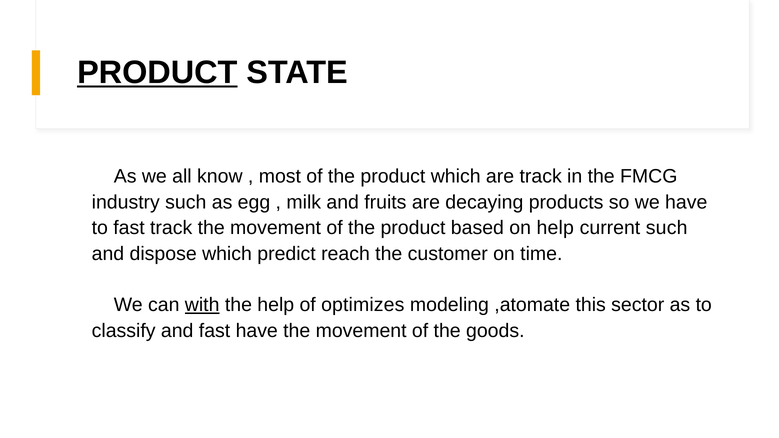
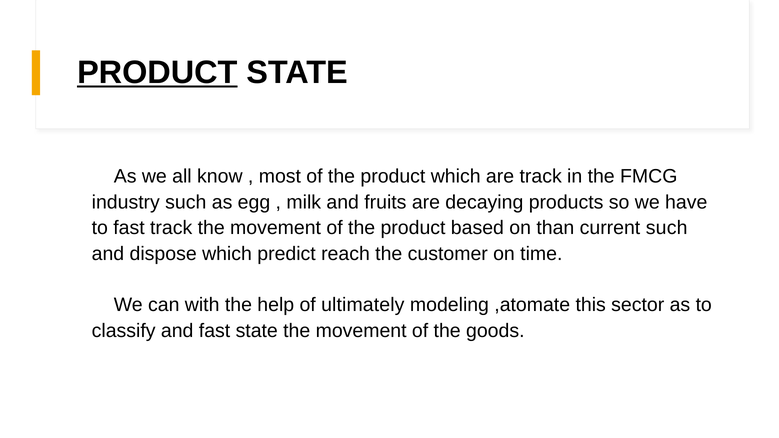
on help: help -> than
with underline: present -> none
optimizes: optimizes -> ultimately
fast have: have -> state
